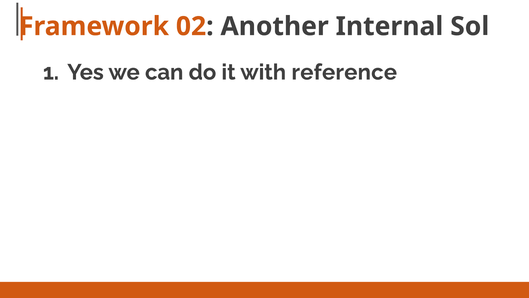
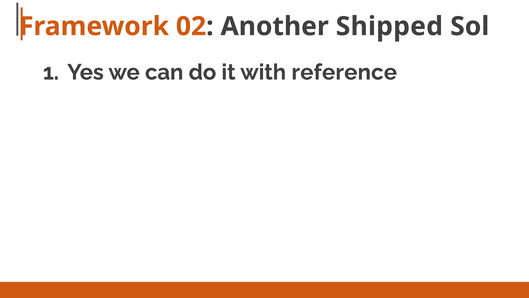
Internal: Internal -> Shipped
